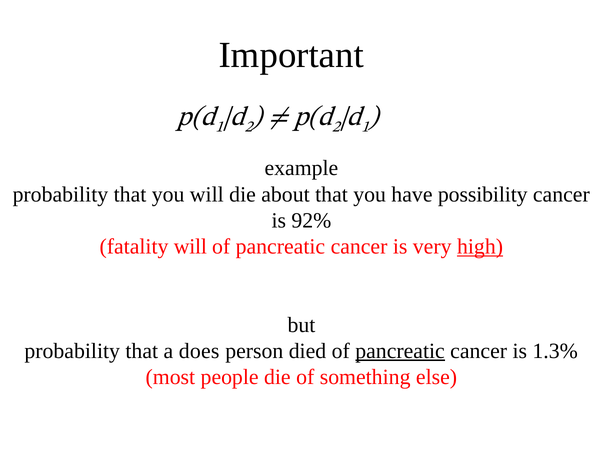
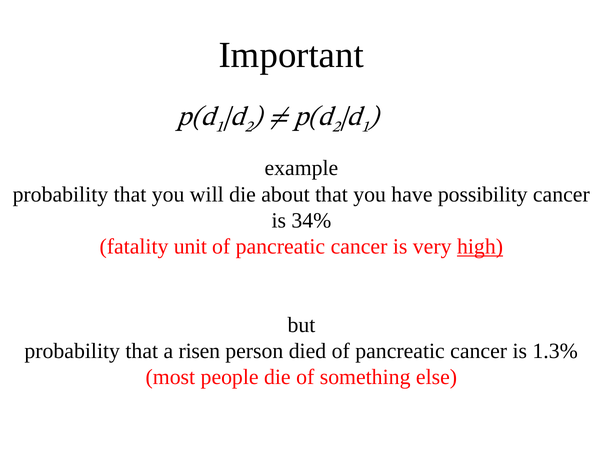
92%: 92% -> 34%
fatality will: will -> unit
does: does -> risen
pancreatic at (400, 351) underline: present -> none
